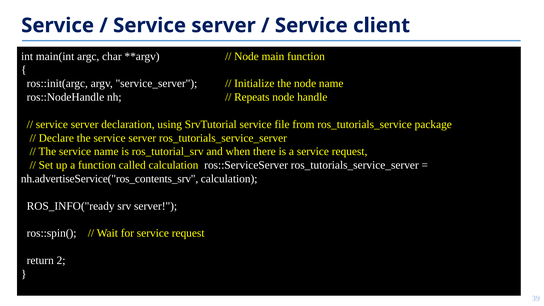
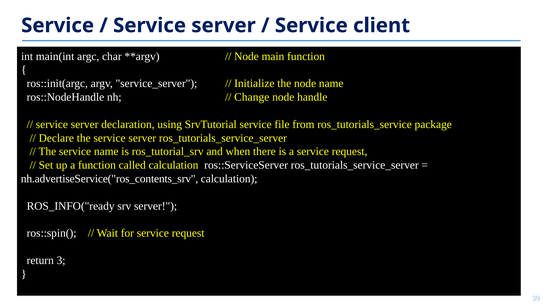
Repeats: Repeats -> Change
2: 2 -> 3
